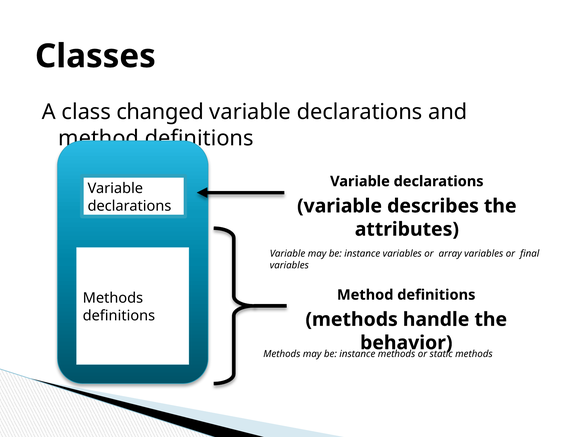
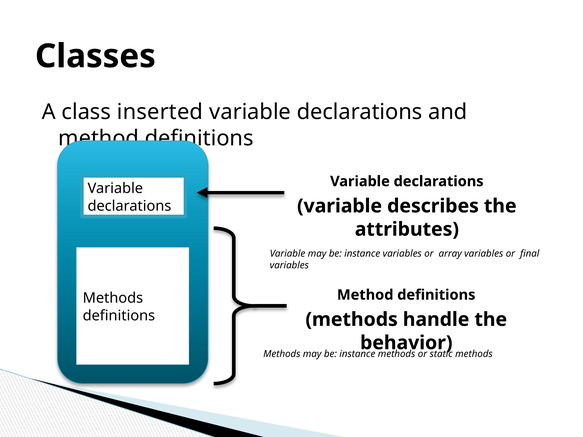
changed: changed -> inserted
